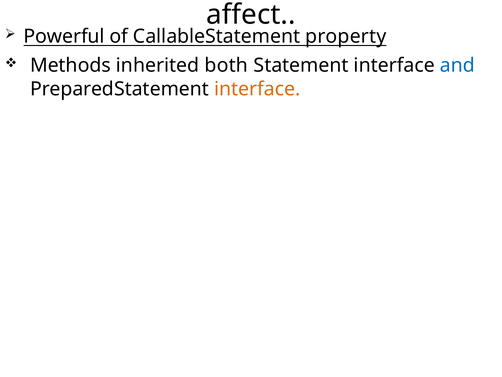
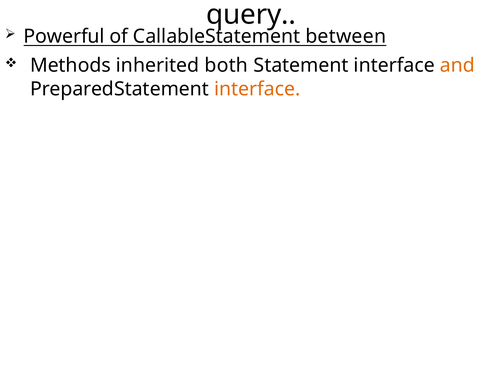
affect: affect -> query
property: property -> between
and colour: blue -> orange
